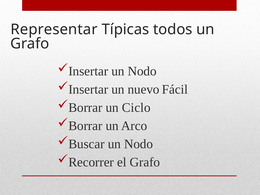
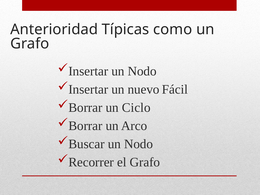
Representar: Representar -> Anterioridad
todos: todos -> como
